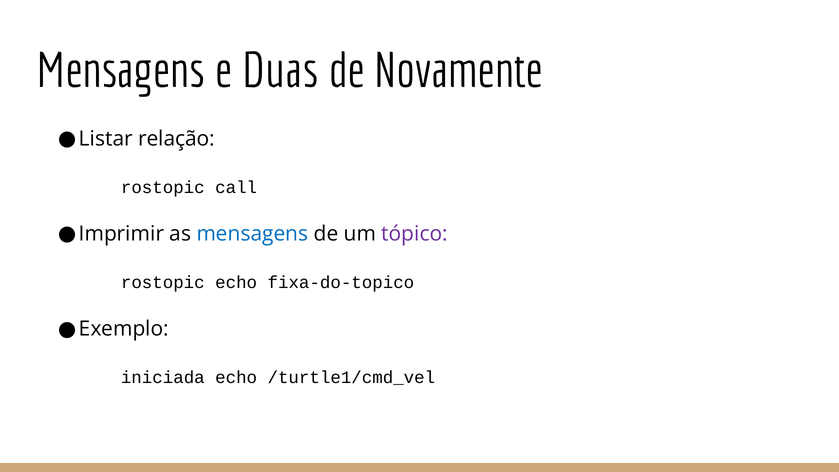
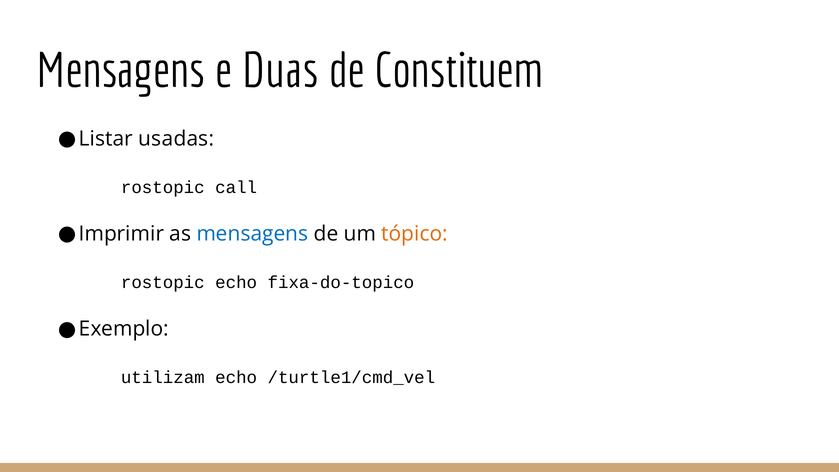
Novamente: Novamente -> Constituem
relação: relação -> usadas
tópico colour: purple -> orange
iniciada: iniciada -> utilizam
